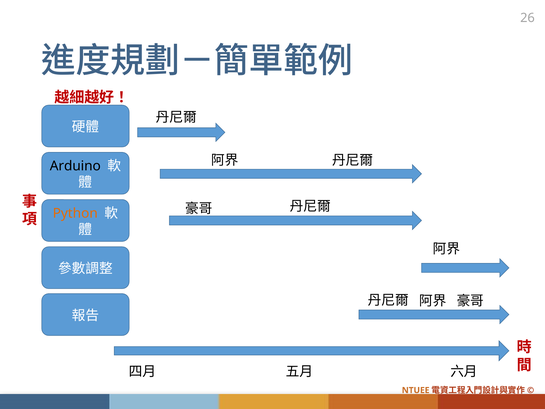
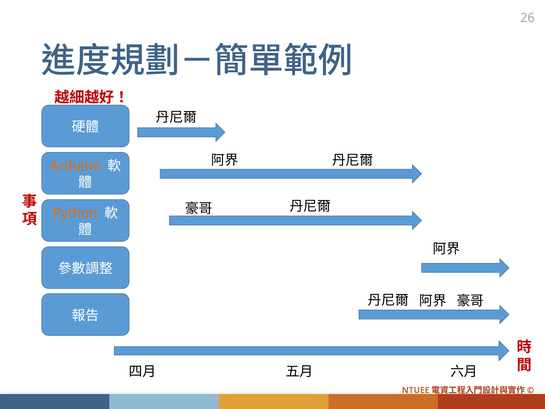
Arduino colour: black -> orange
